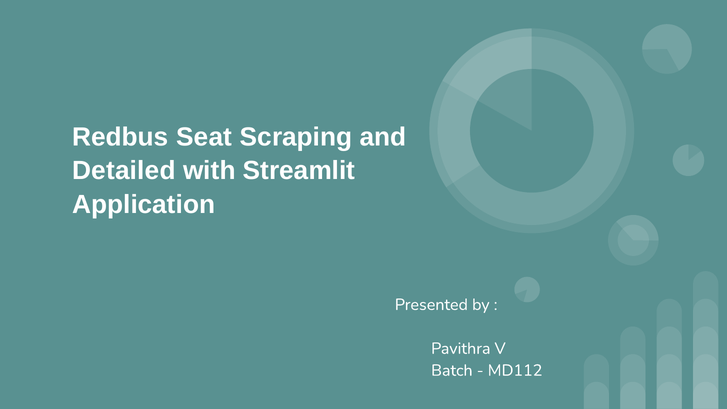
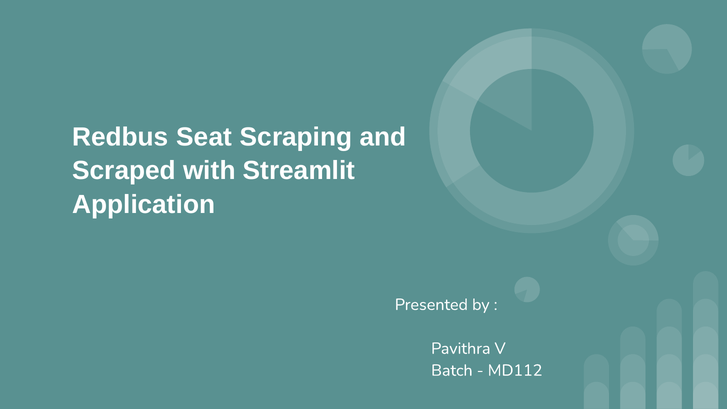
Detailed: Detailed -> Scraped
